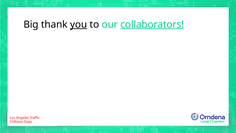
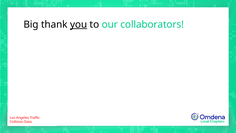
collaborators underline: present -> none
